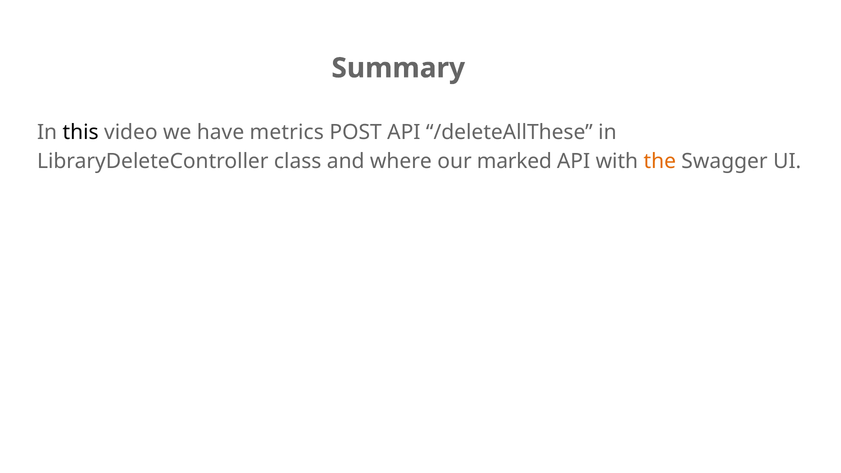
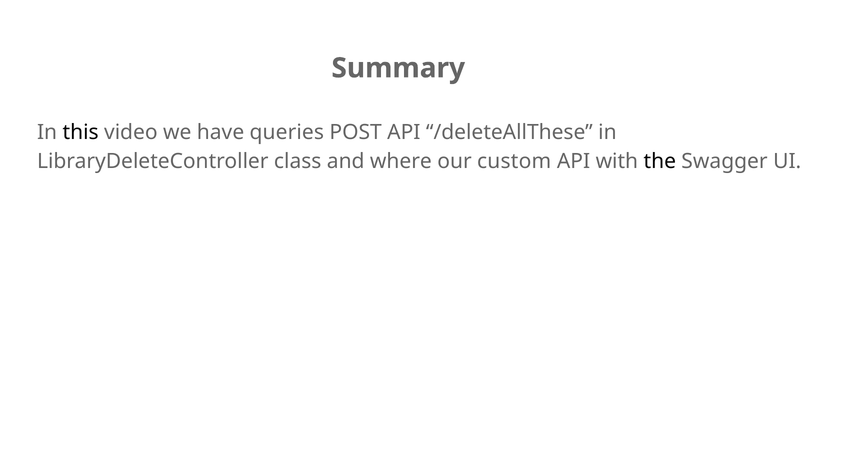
metrics: metrics -> queries
marked: marked -> custom
the colour: orange -> black
